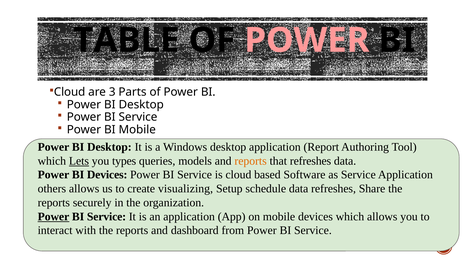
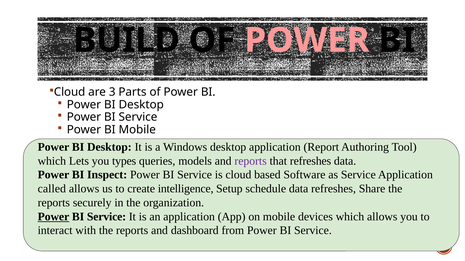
TABLE: TABLE -> BUILD
Lets underline: present -> none
reports at (251, 161) colour: orange -> purple
BI Devices: Devices -> Inspect
others: others -> called
visualizing: visualizing -> intelligence
